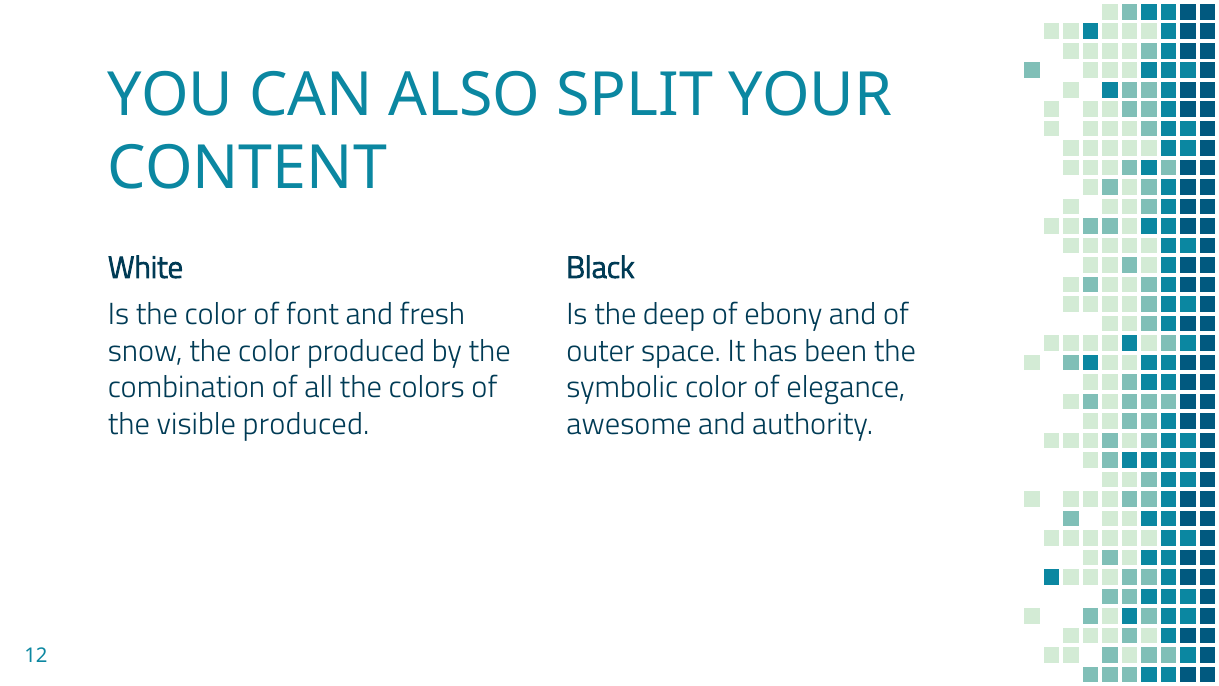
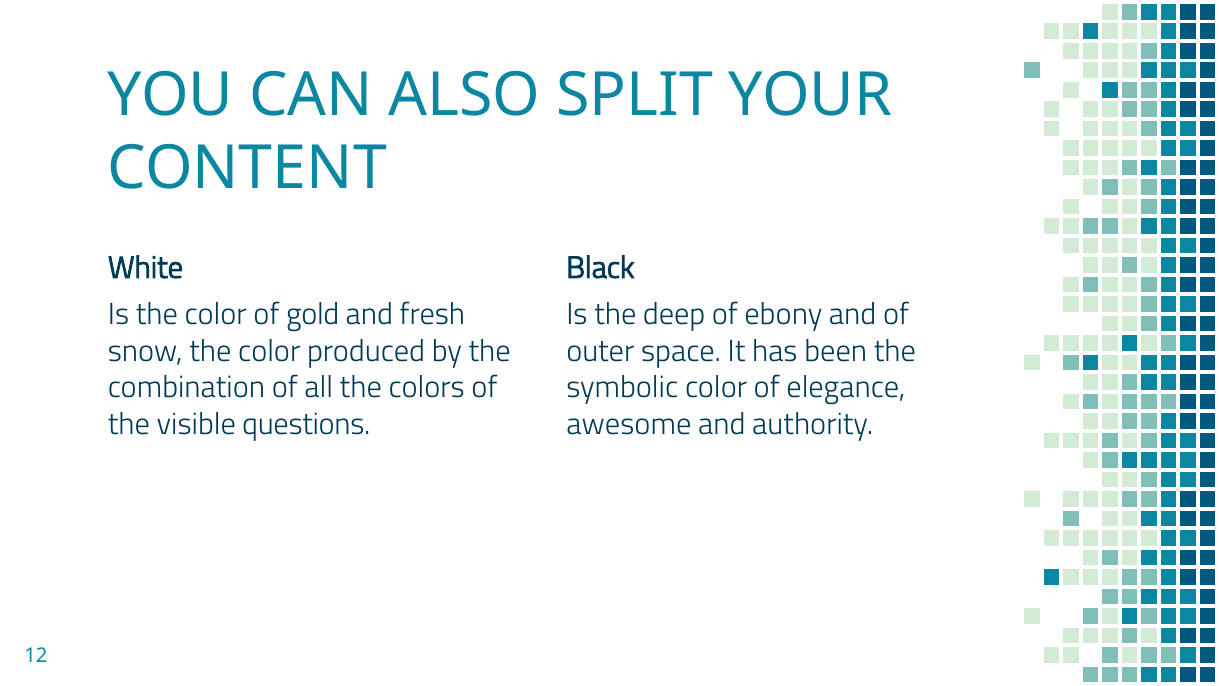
font: font -> gold
visible produced: produced -> questions
